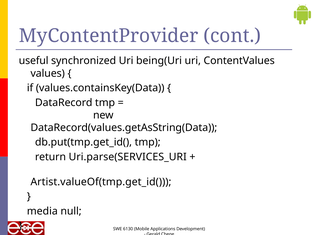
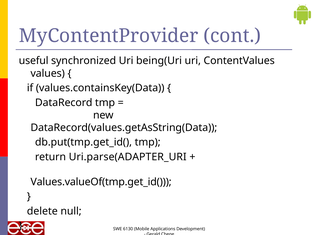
Uri.parse(SERVICES_URI: Uri.parse(SERVICES_URI -> Uri.parse(ADAPTER_URI
Artist.valueOf(tmp.get_id(: Artist.valueOf(tmp.get_id( -> Values.valueOf(tmp.get_id(
media: media -> delete
